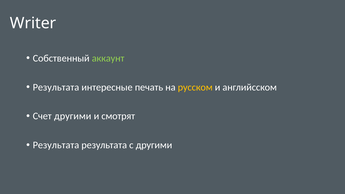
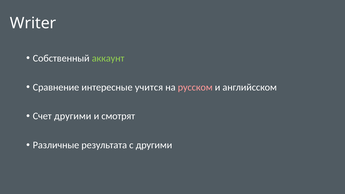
Результата at (56, 87): Результата -> Сравнение
печать: печать -> учится
русском colour: yellow -> pink
Результата at (56, 145): Результата -> Различные
